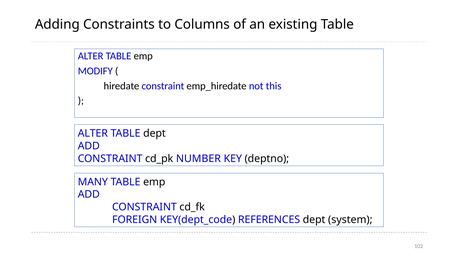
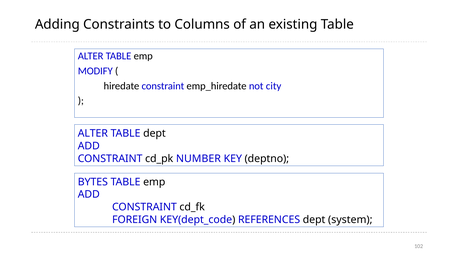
this: this -> city
MANY: MANY -> BYTES
